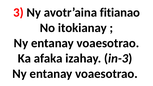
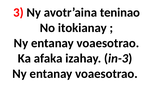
fitianao: fitianao -> teninao
